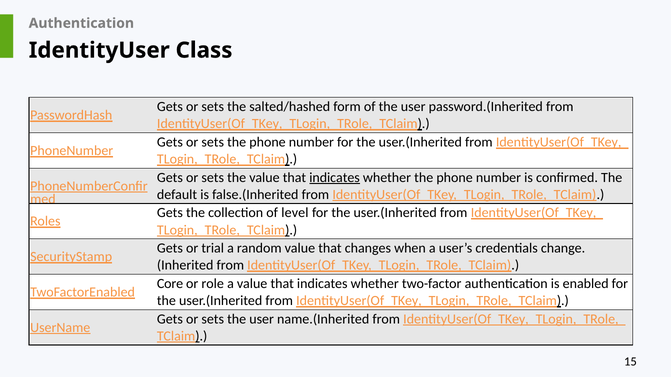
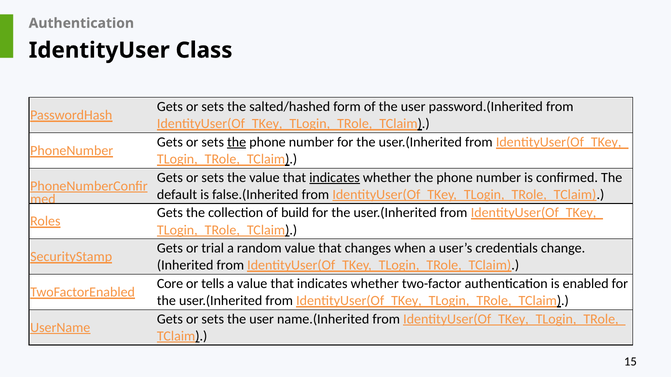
the at (237, 142) underline: none -> present
level: level -> build
role: role -> tells
